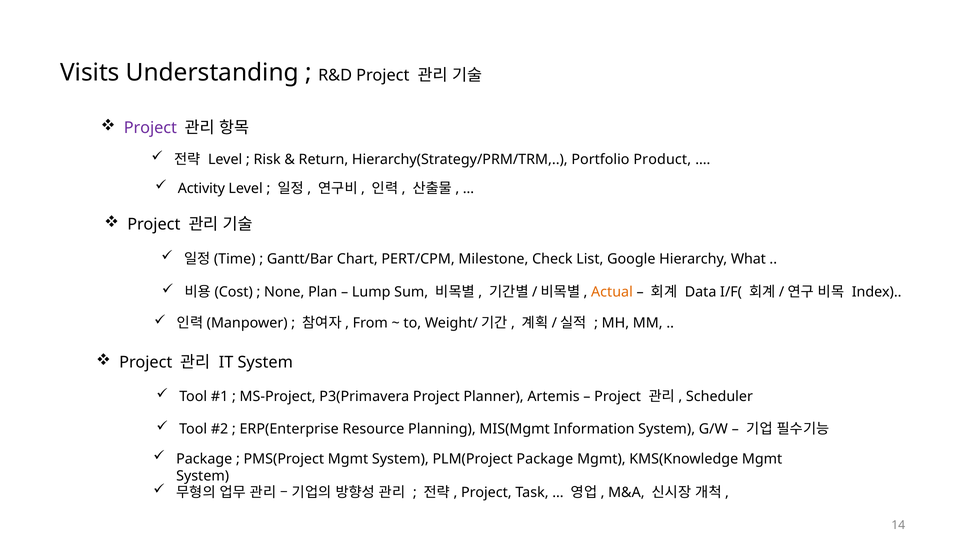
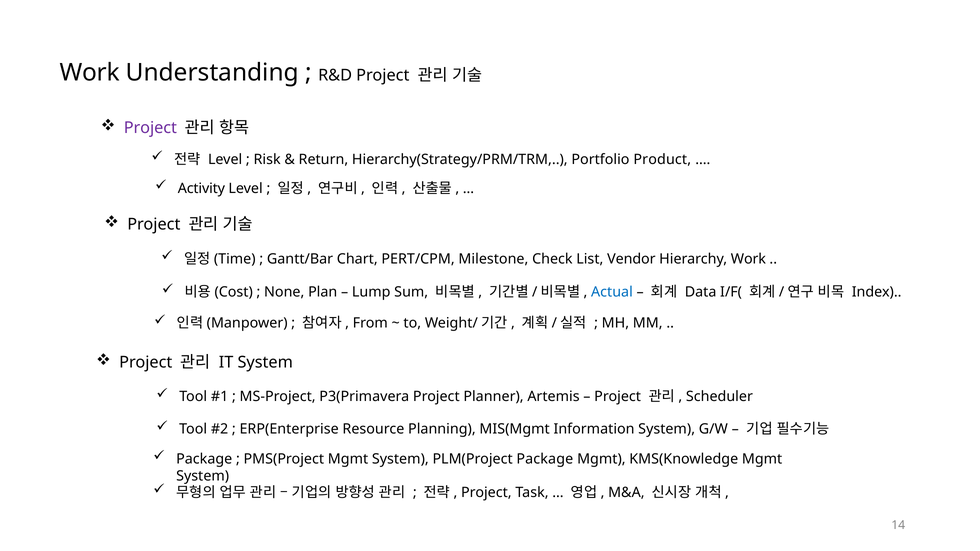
Visits at (90, 73): Visits -> Work
Google: Google -> Vendor
Hierarchy What: What -> Work
Actual colour: orange -> blue
